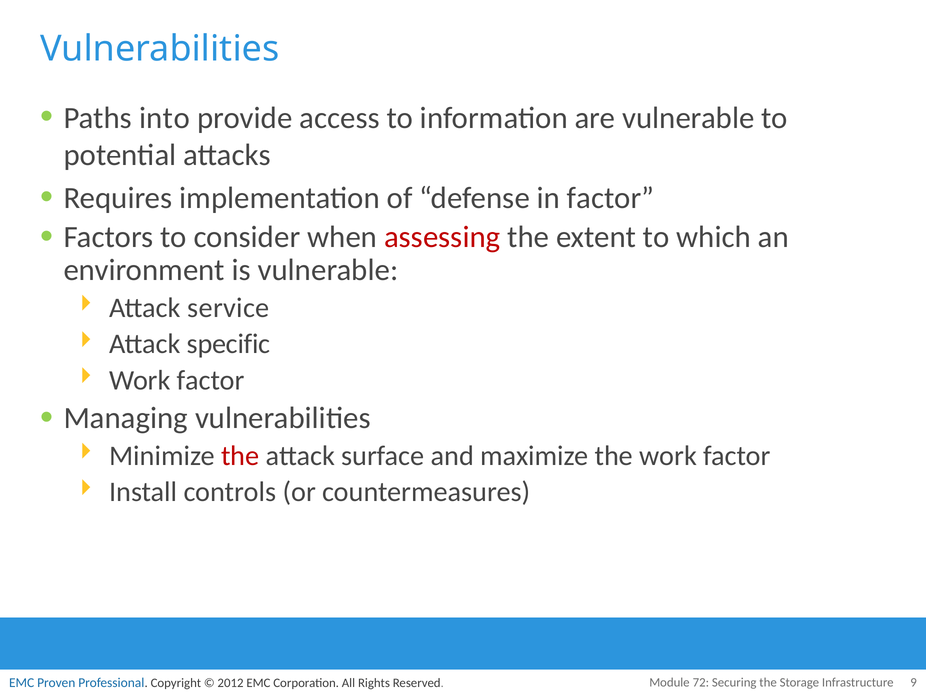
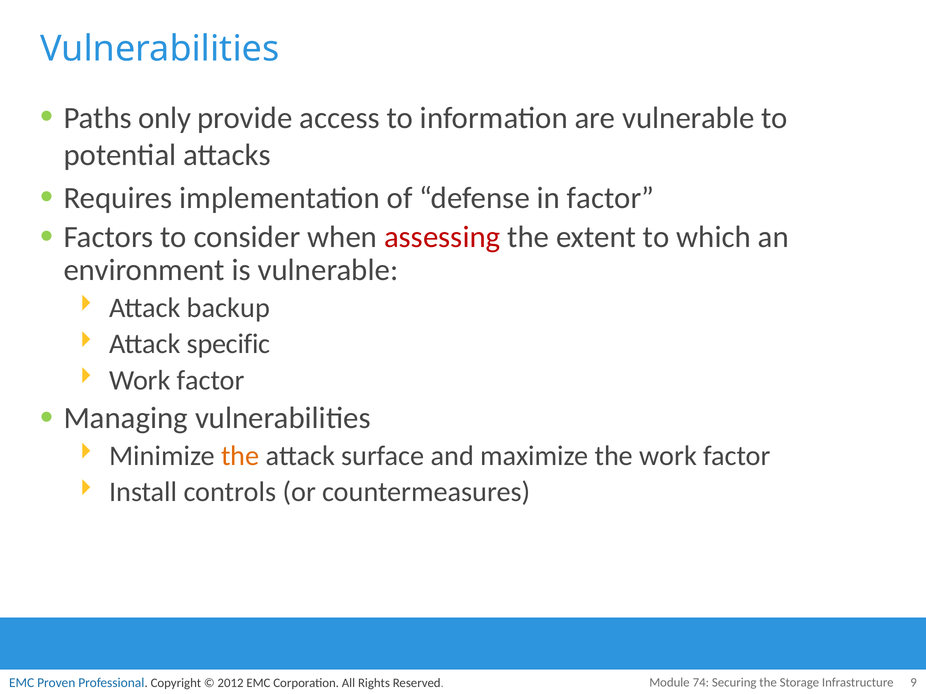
into: into -> only
service: service -> backup
the at (240, 456) colour: red -> orange
72: 72 -> 74
